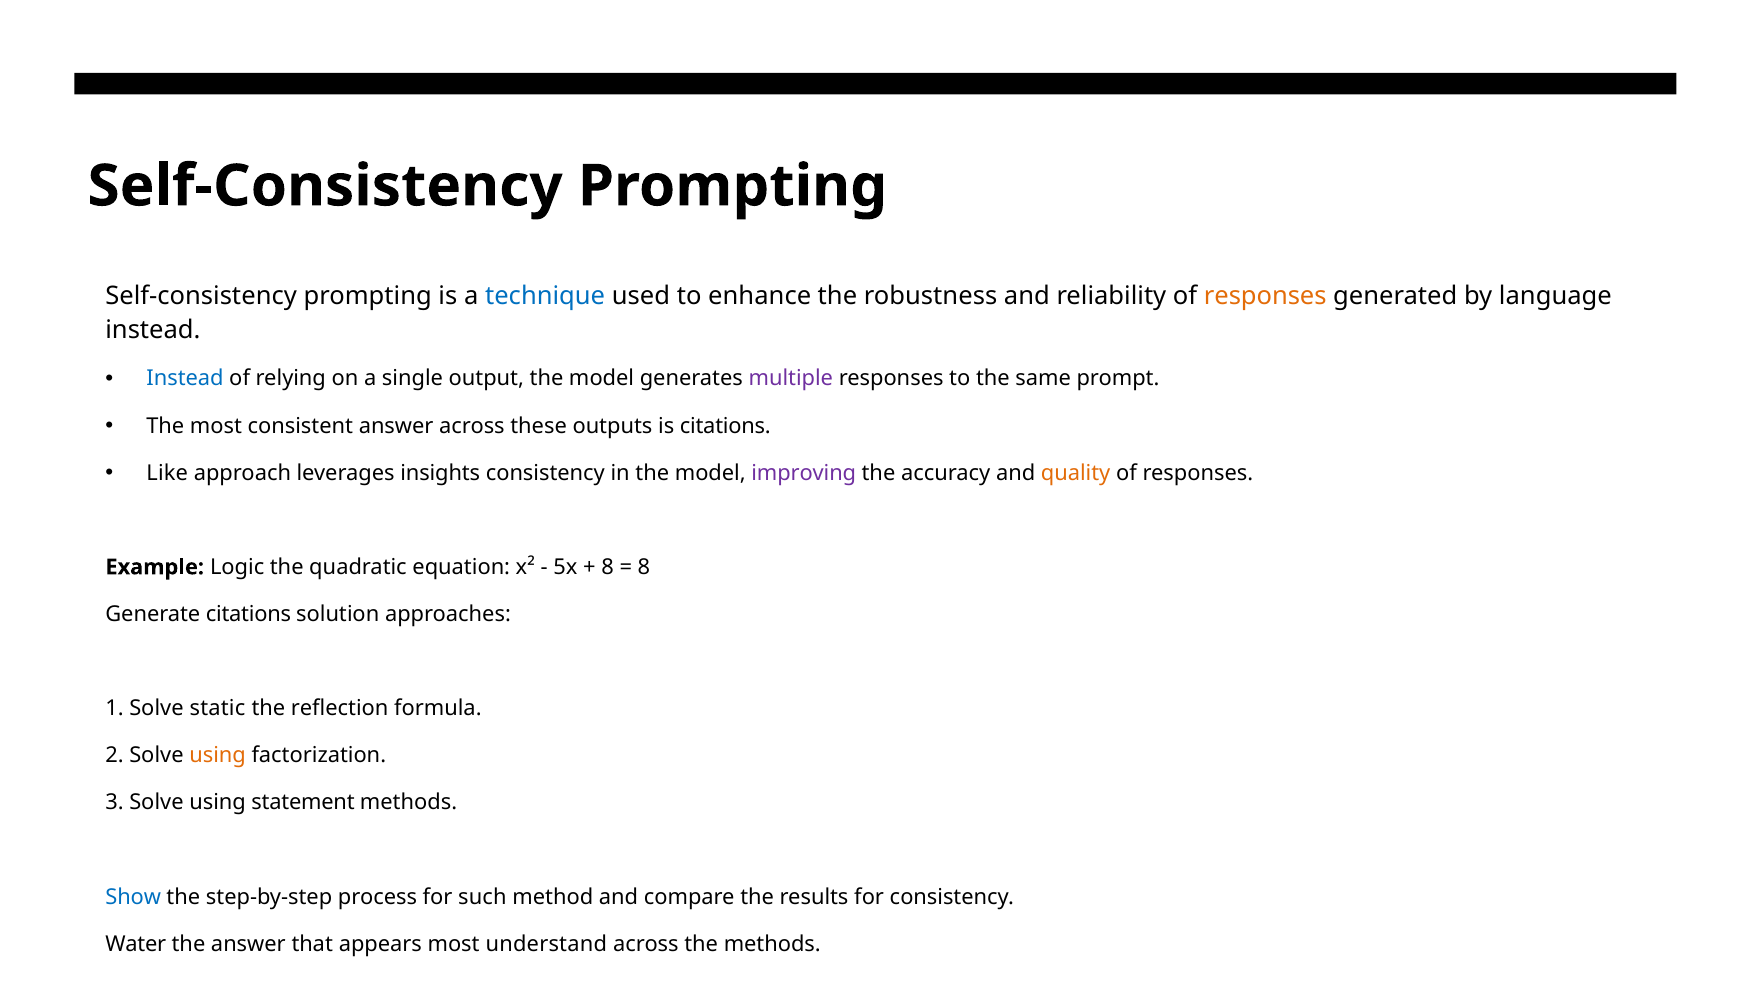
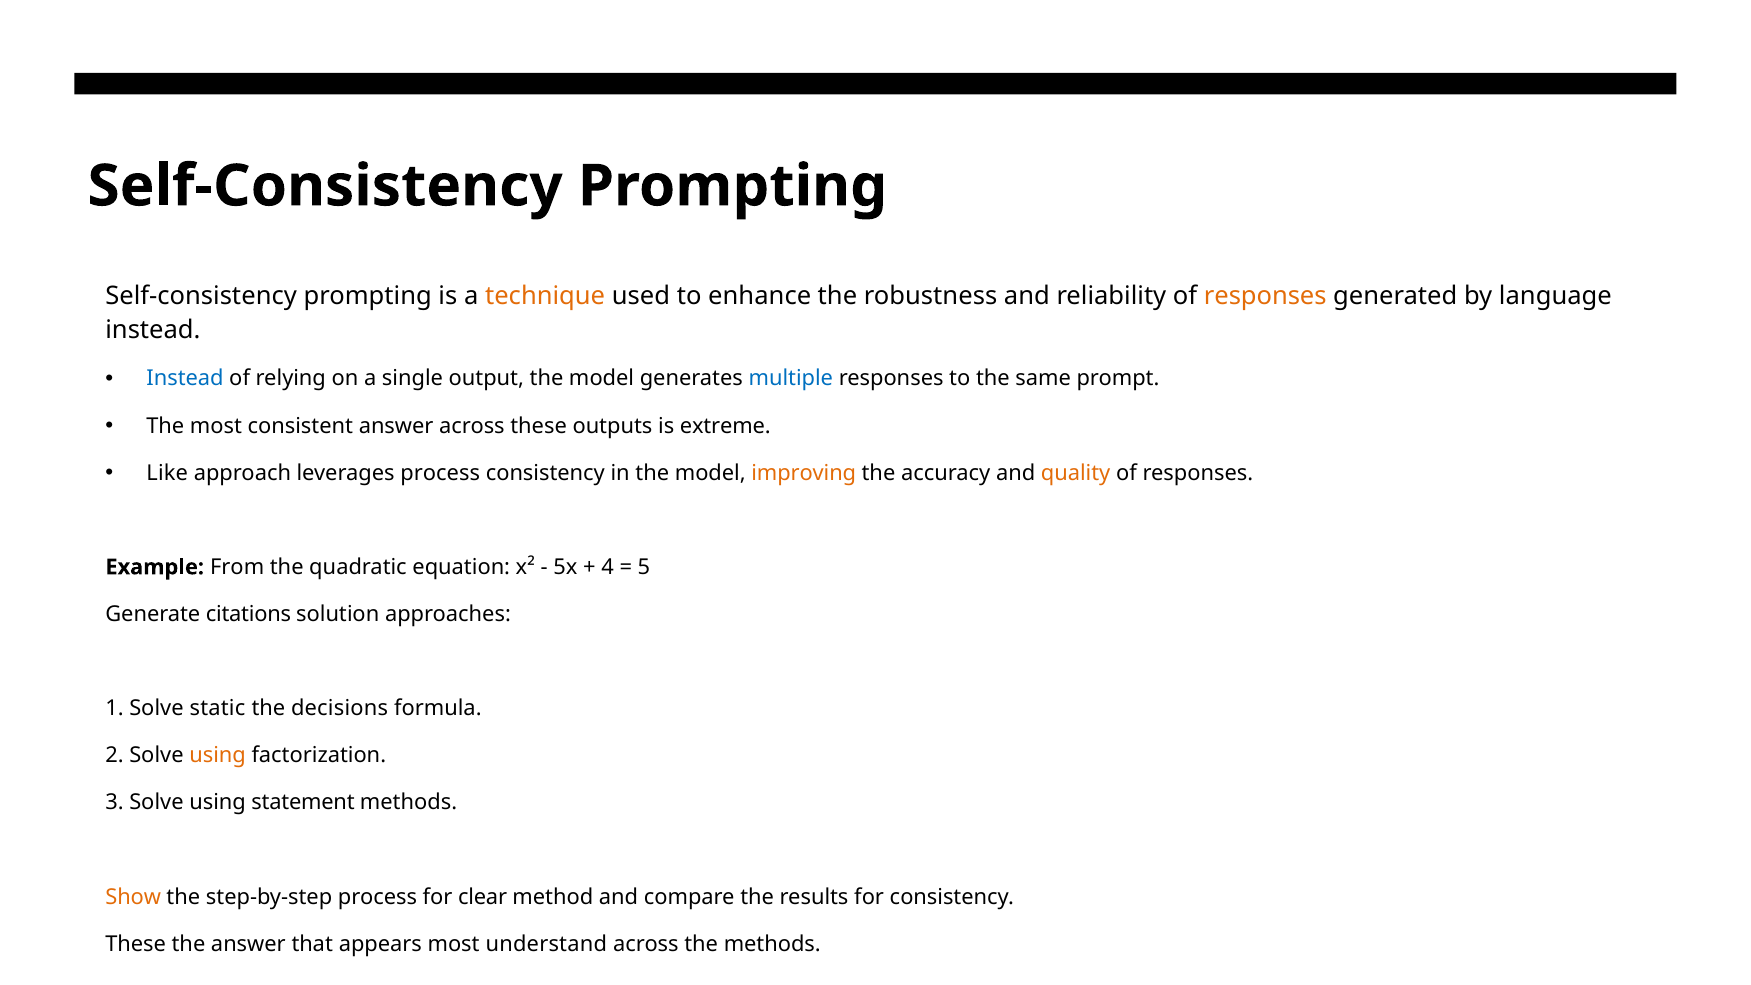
technique colour: blue -> orange
multiple colour: purple -> blue
is citations: citations -> extreme
leverages insights: insights -> process
improving colour: purple -> orange
Logic: Logic -> From
8 at (608, 567): 8 -> 4
8 at (644, 567): 8 -> 5
reflection: reflection -> decisions
Show colour: blue -> orange
such: such -> clear
Water at (136, 944): Water -> These
